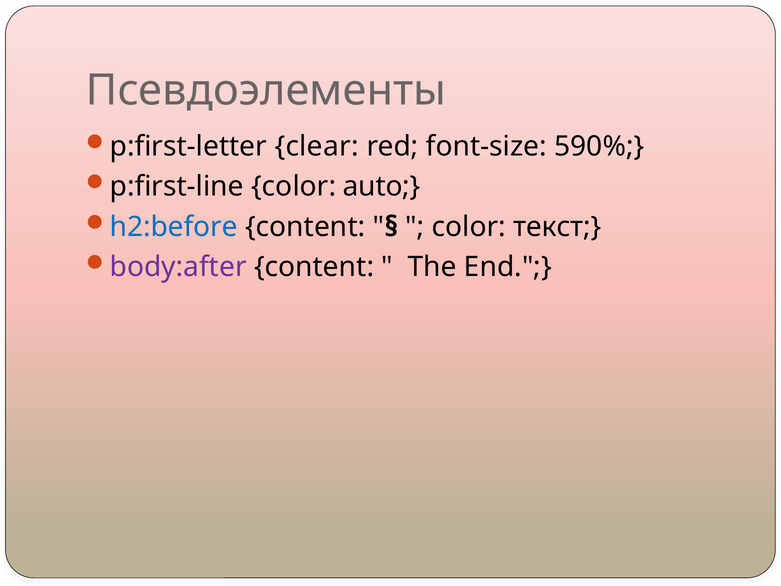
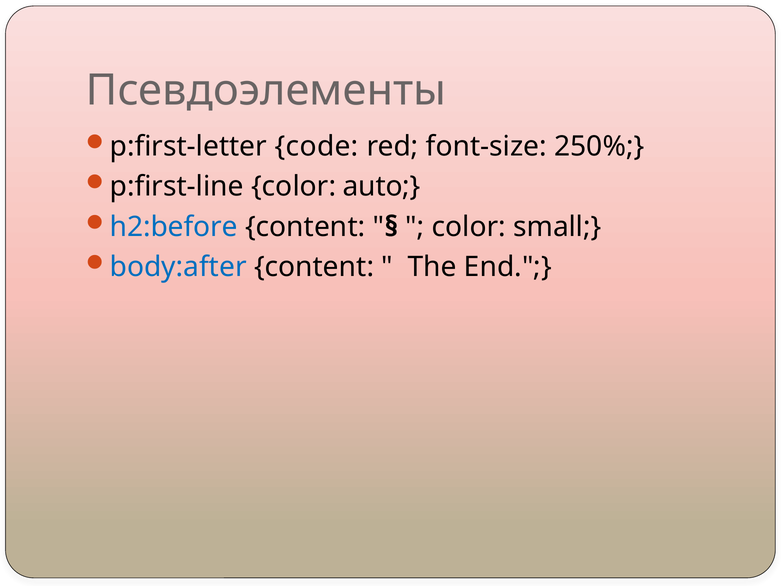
clear: clear -> code
590%: 590% -> 250%
текст: текст -> small
body:after colour: purple -> blue
